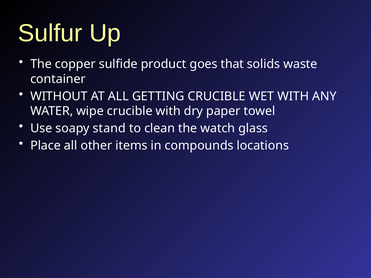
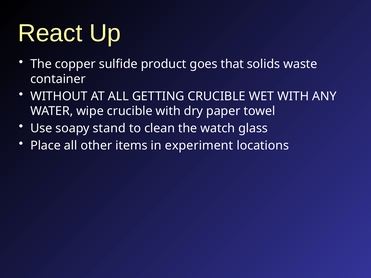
Sulfur: Sulfur -> React
compounds: compounds -> experiment
